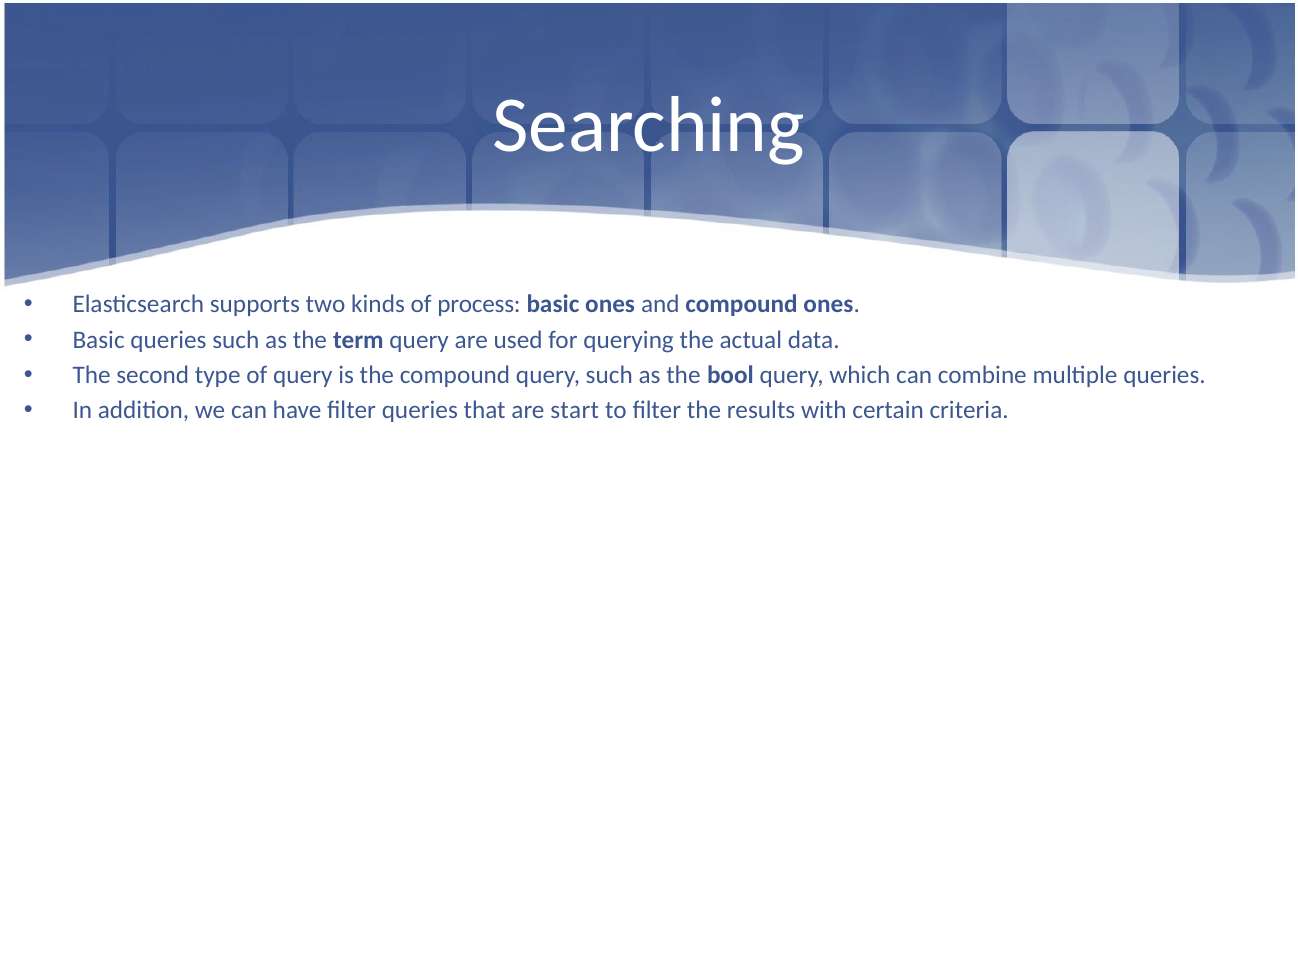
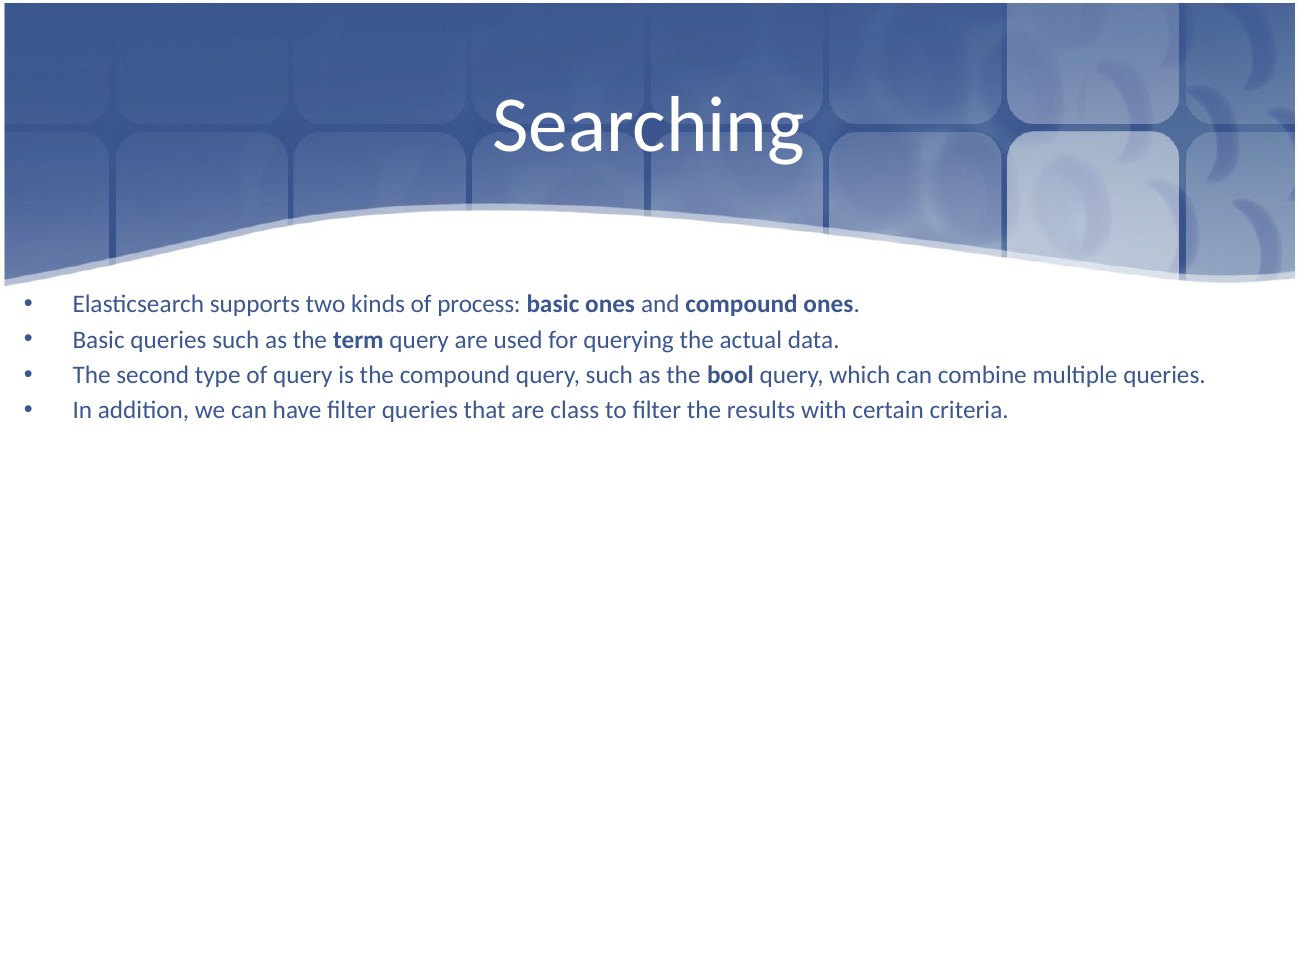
start: start -> class
